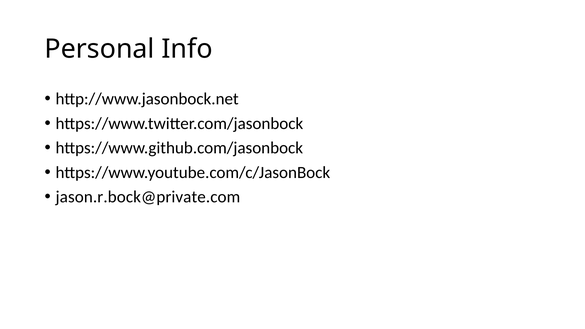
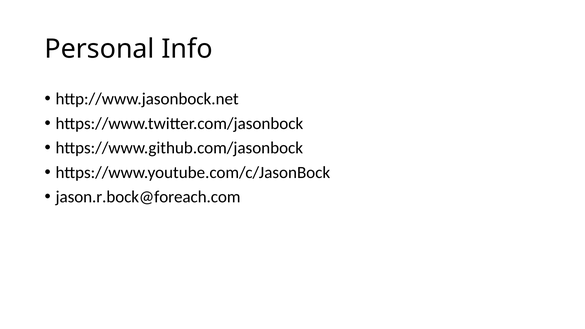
jason.r.bock@private.com: jason.r.bock@private.com -> jason.r.bock@foreach.com
